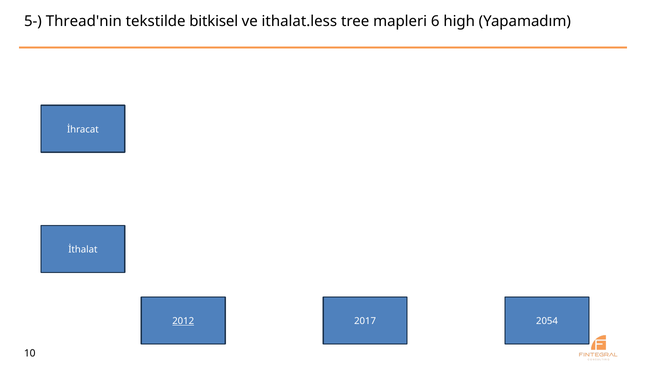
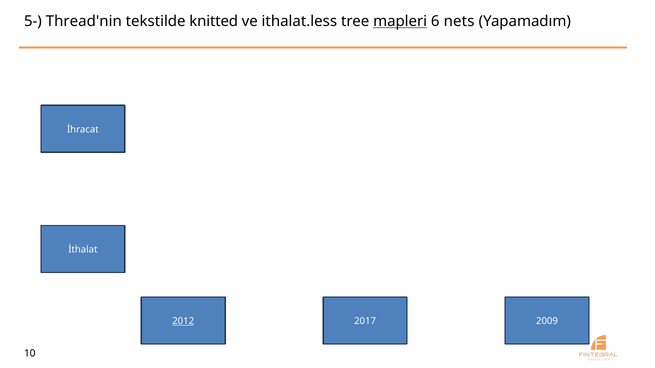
bitkisel: bitkisel -> knitted
mapleri underline: none -> present
high: high -> nets
2054: 2054 -> 2009
